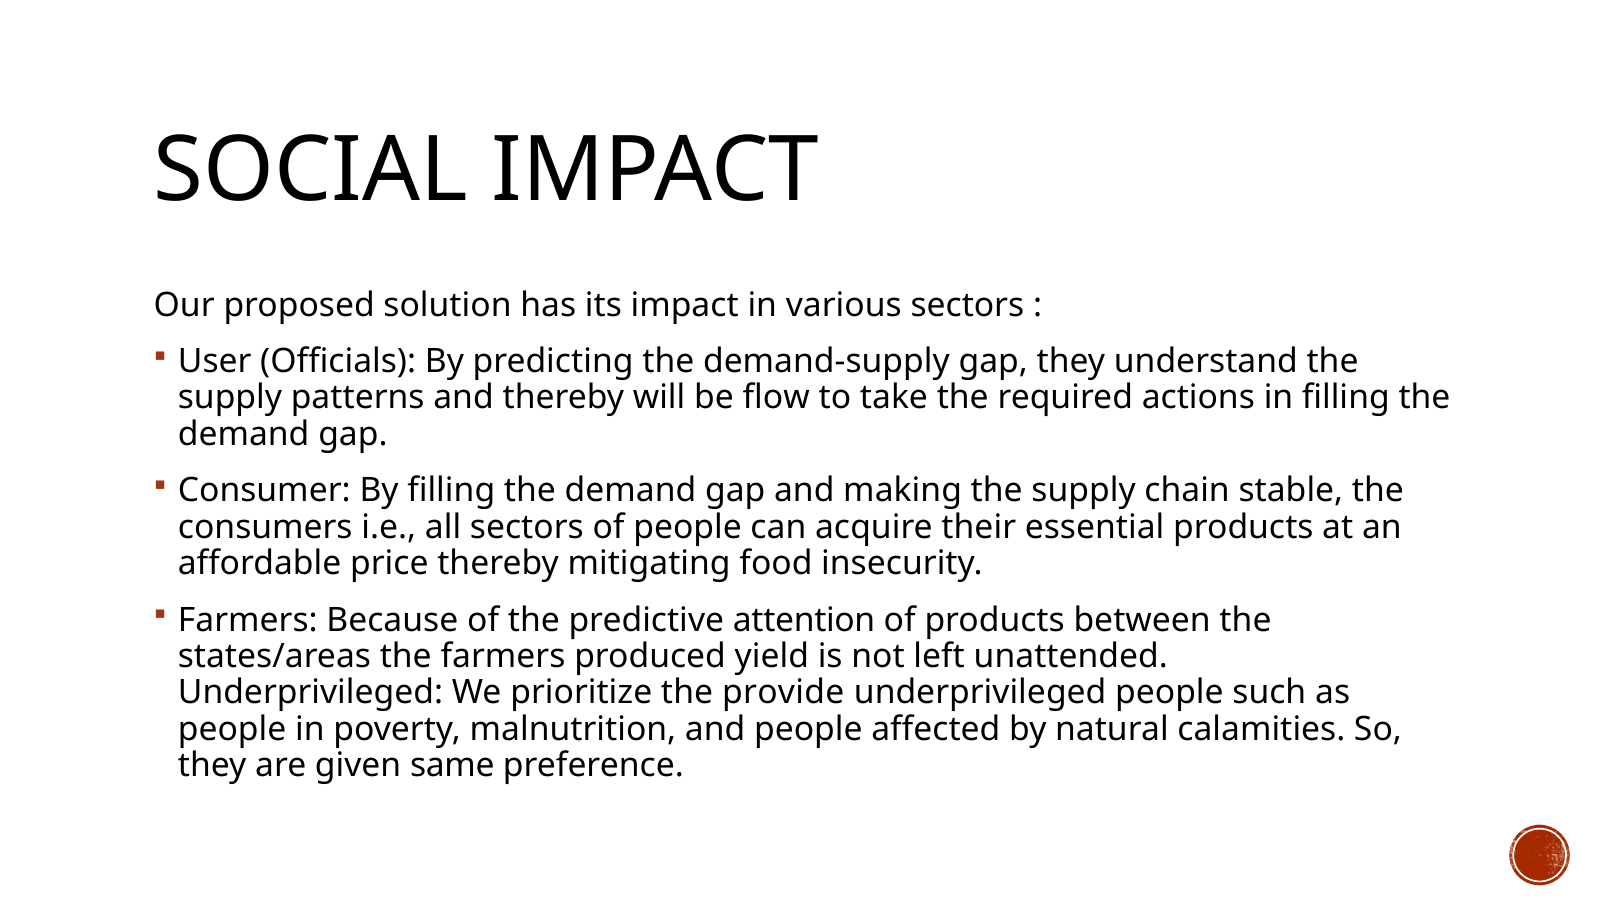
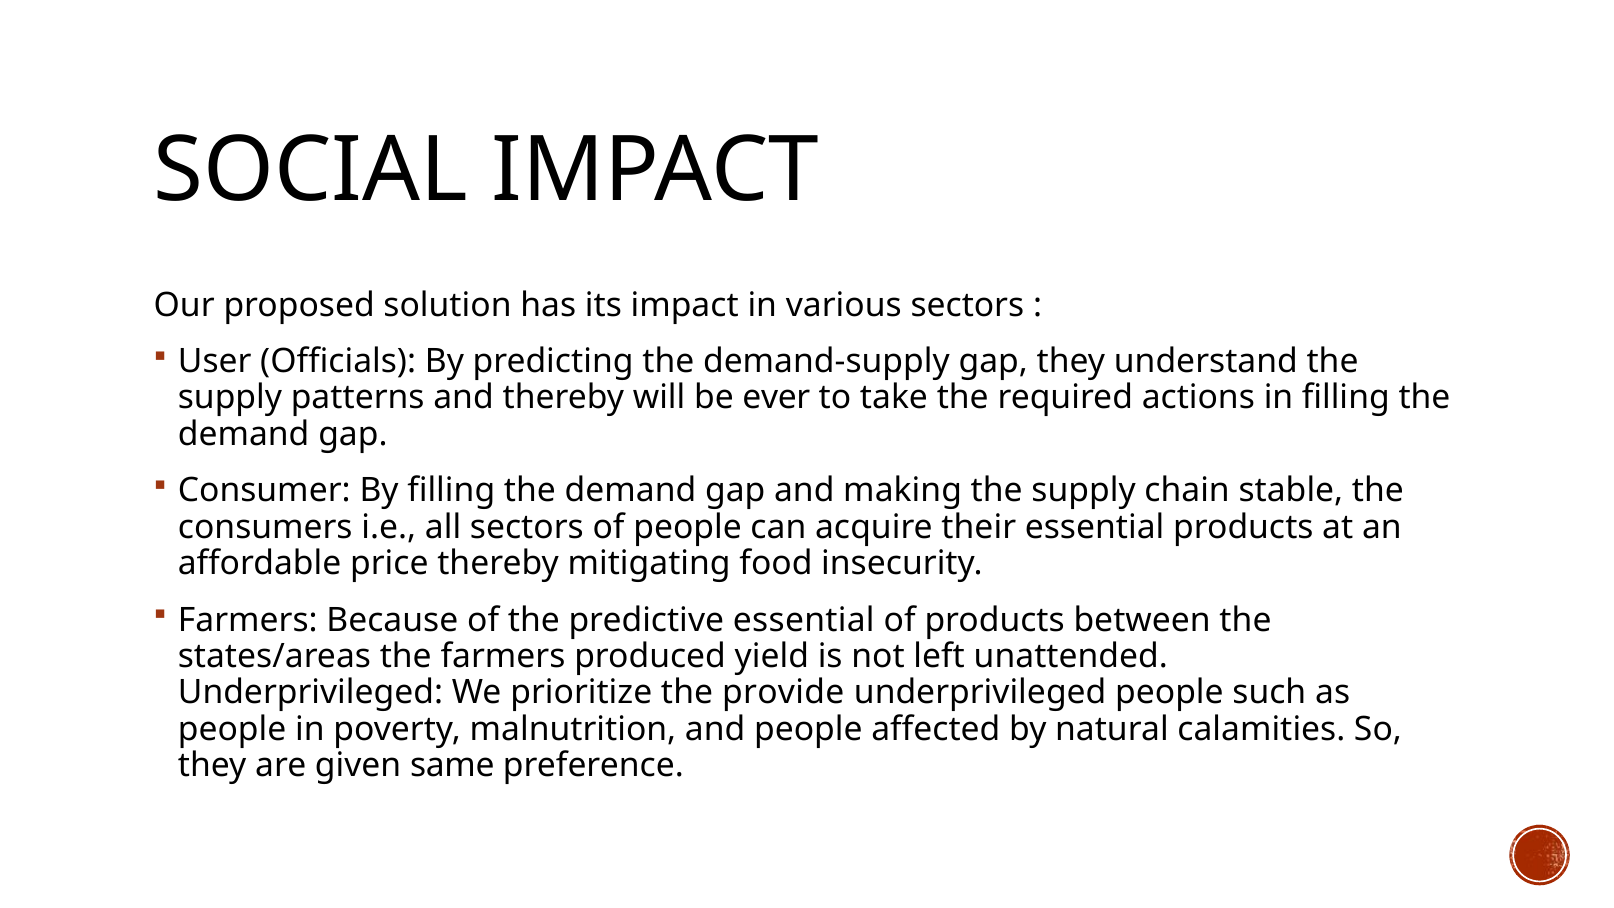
flow: flow -> ever
predictive attention: attention -> essential
